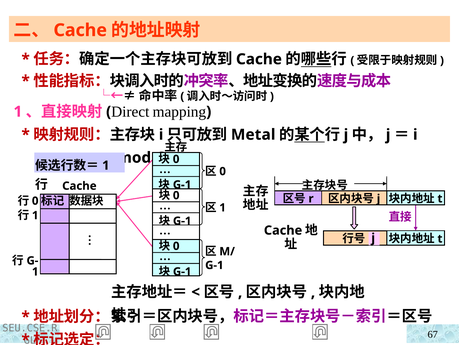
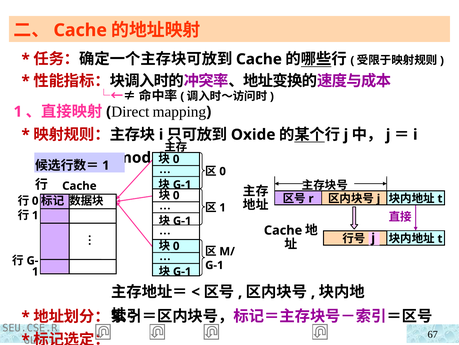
Metal: Metal -> Oxide
